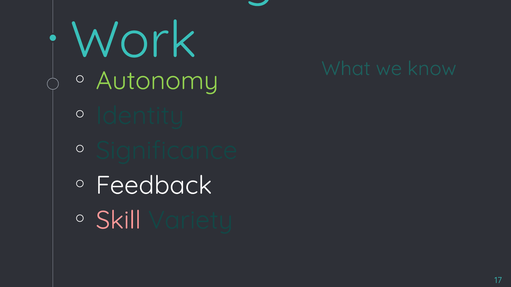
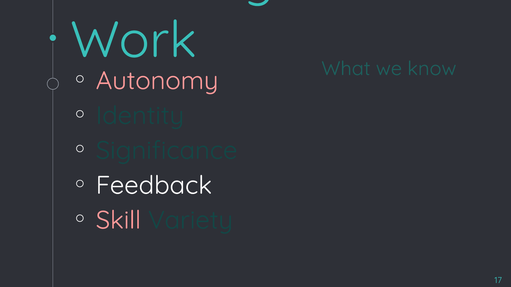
Autonomy colour: light green -> pink
